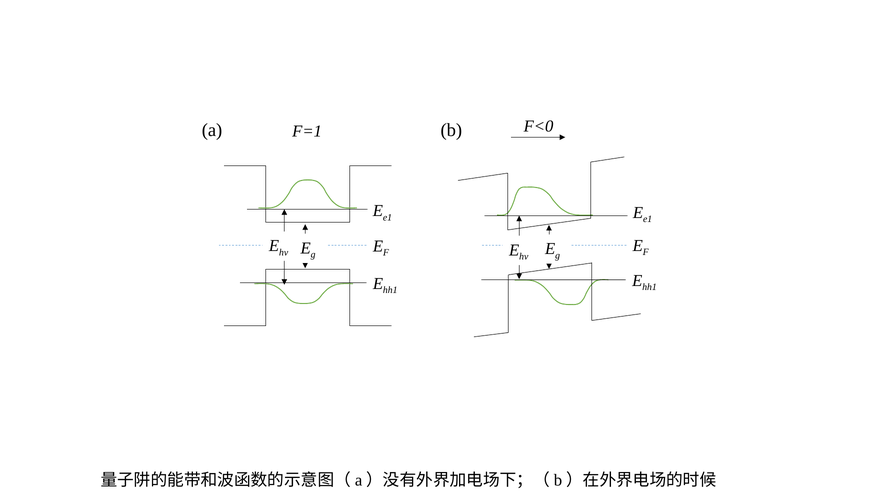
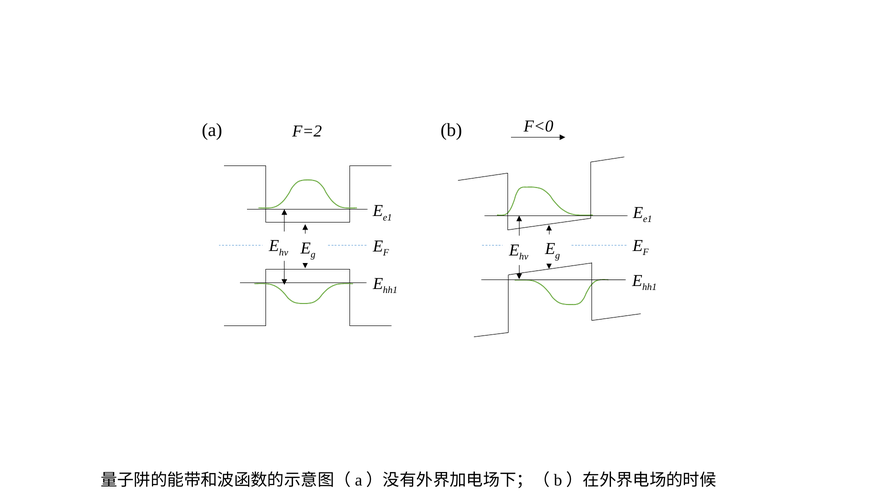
F=1: F=1 -> F=2
